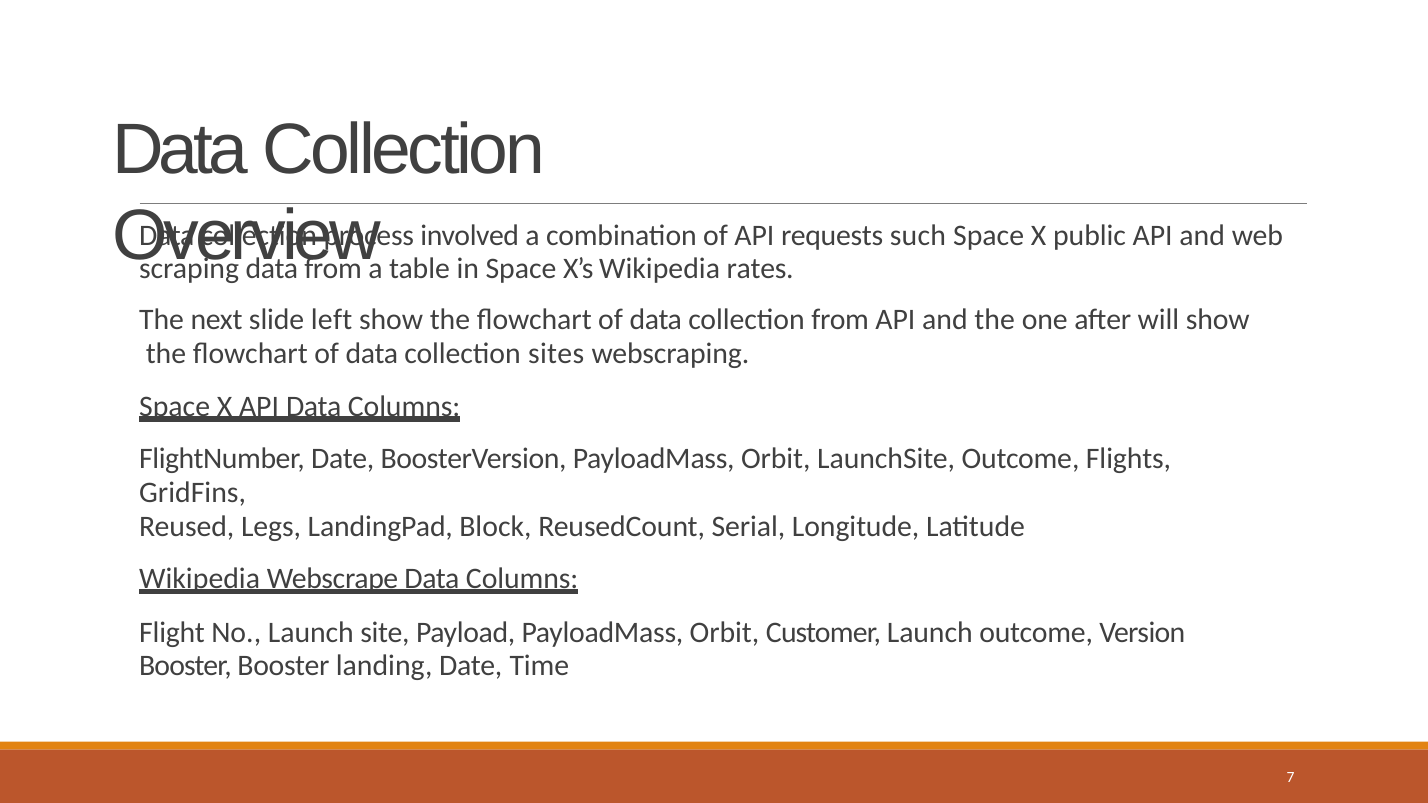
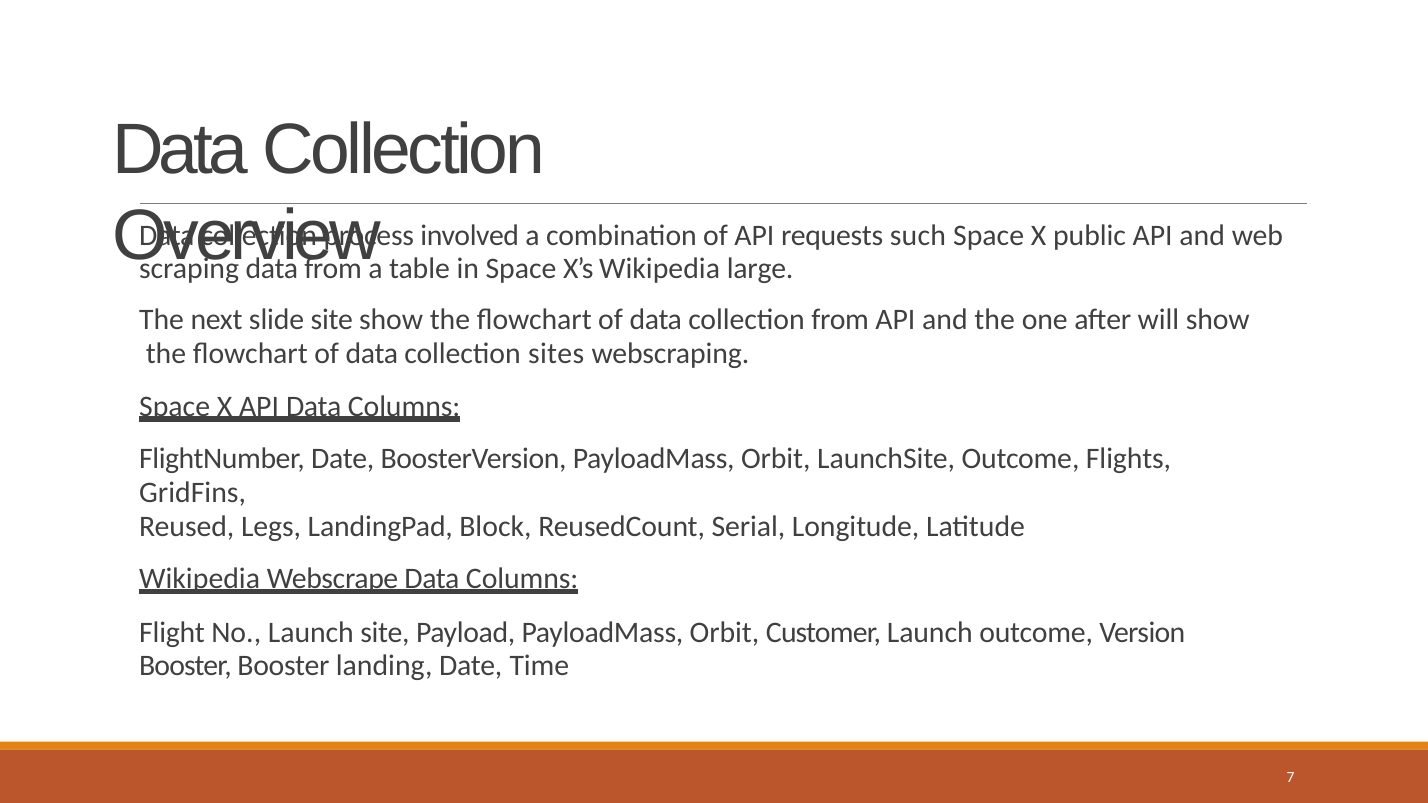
rates: rates -> large
slide left: left -> site
